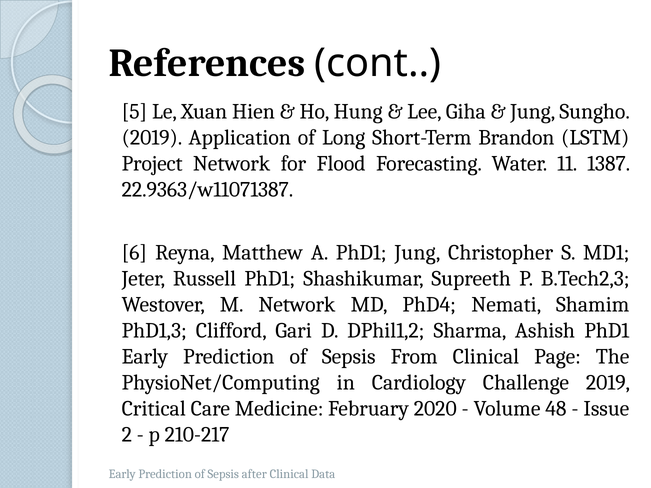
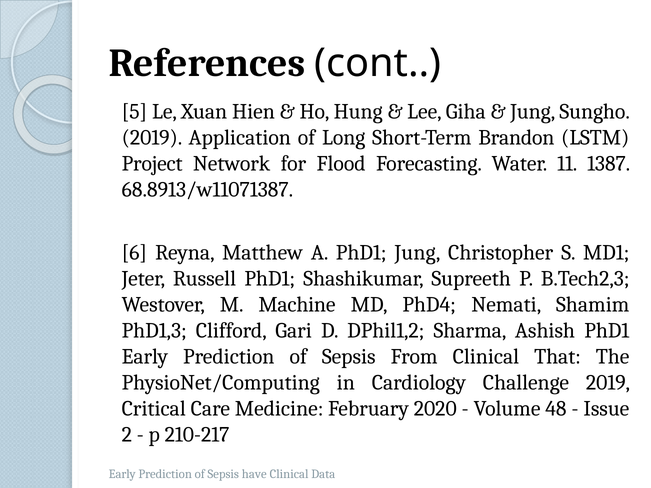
22.9363/w11071387: 22.9363/w11071387 -> 68.8913/w11071387
M Network: Network -> Machine
Page: Page -> That
after: after -> have
